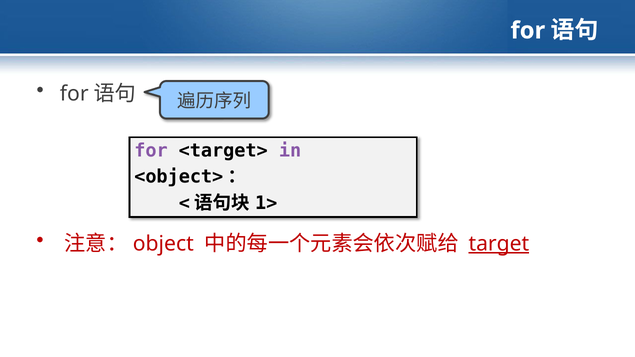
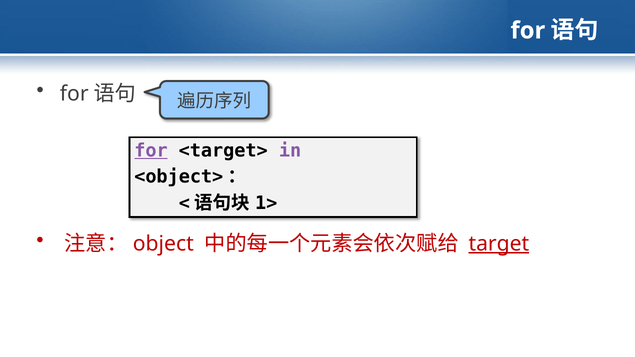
for at (151, 151) underline: none -> present
